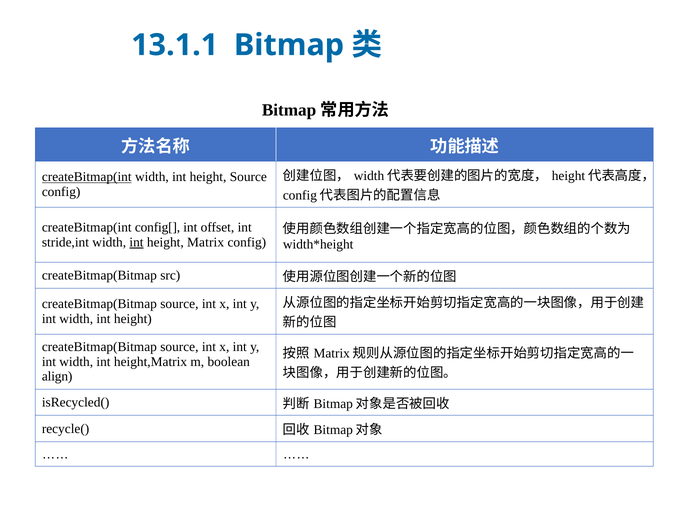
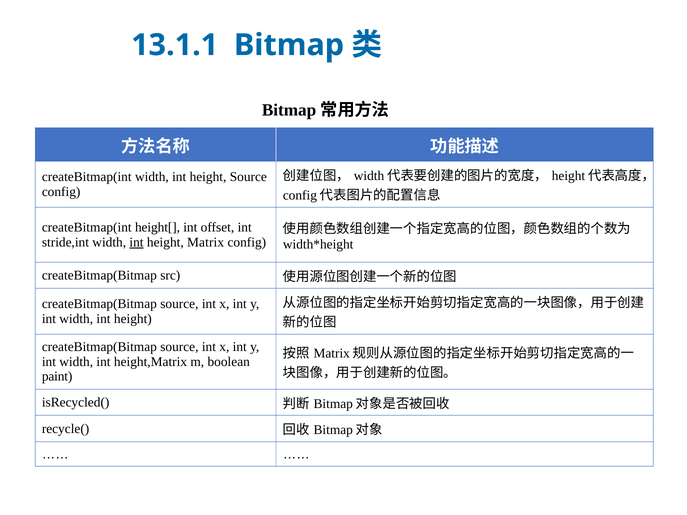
createBitmap(int at (87, 177) underline: present -> none
config[: config[ -> height[
align: align -> paint
